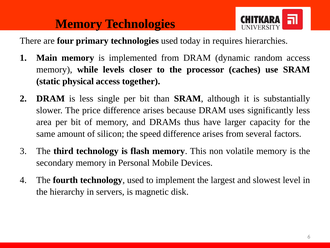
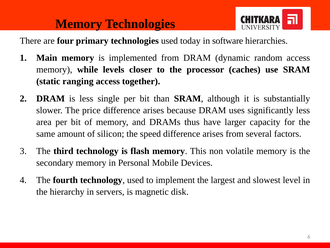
requires: requires -> software
physical: physical -> ranging
